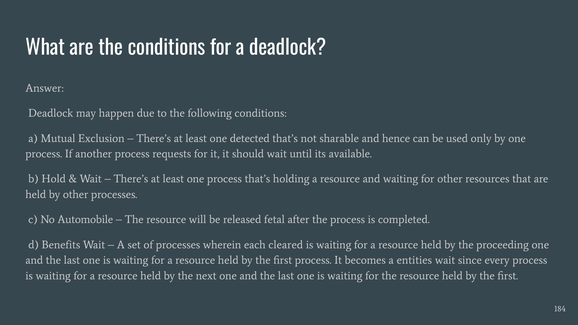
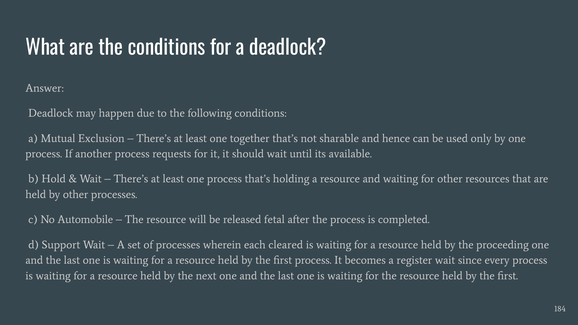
detected: detected -> together
Benefits: Benefits -> Support
entities: entities -> register
